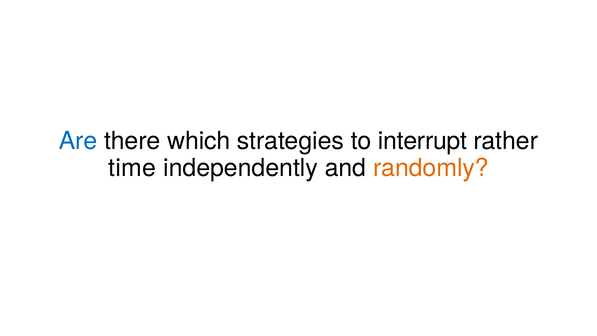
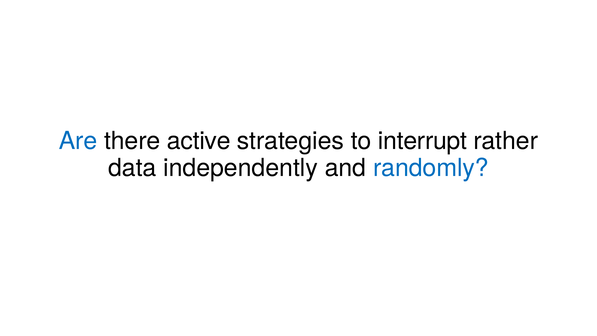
which: which -> active
time: time -> data
randomly colour: orange -> blue
